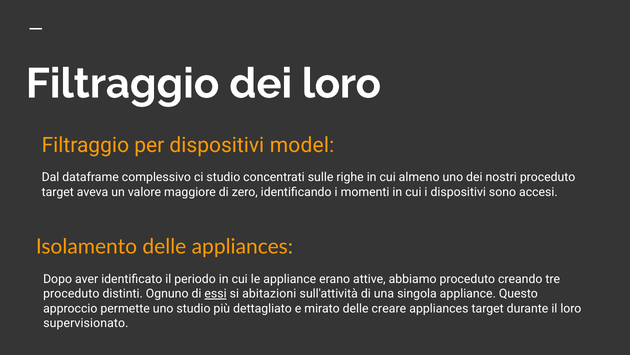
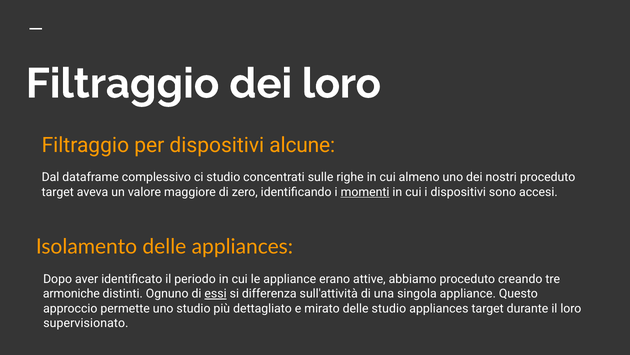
model: model -> alcune
momenti underline: none -> present
proceduto at (71, 293): proceduto -> armoniche
abitazioni: abitazioni -> differenza
delle creare: creare -> studio
